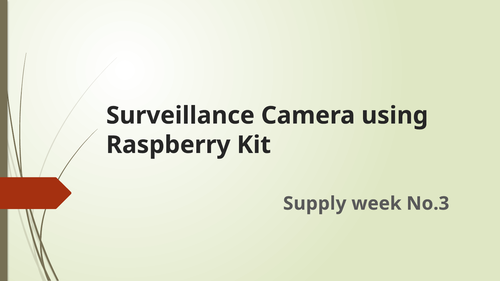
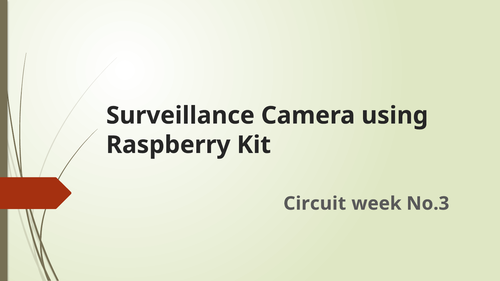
Supply: Supply -> Circuit
